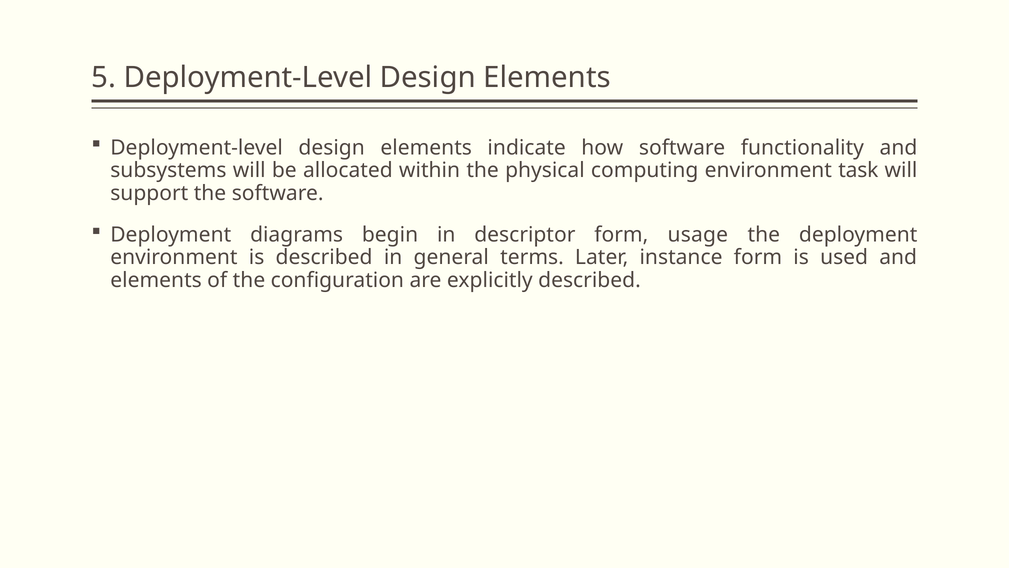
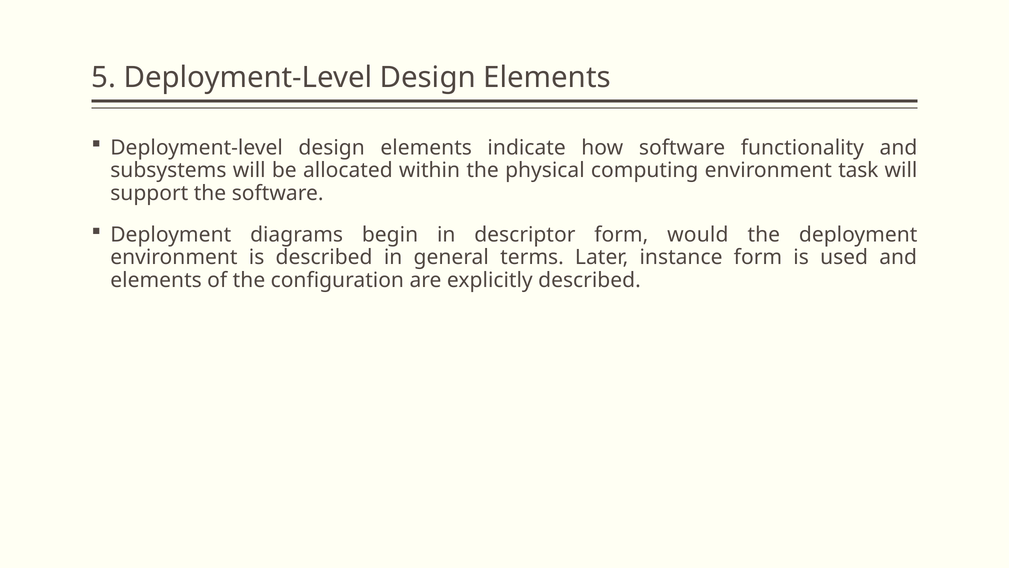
usage: usage -> would
